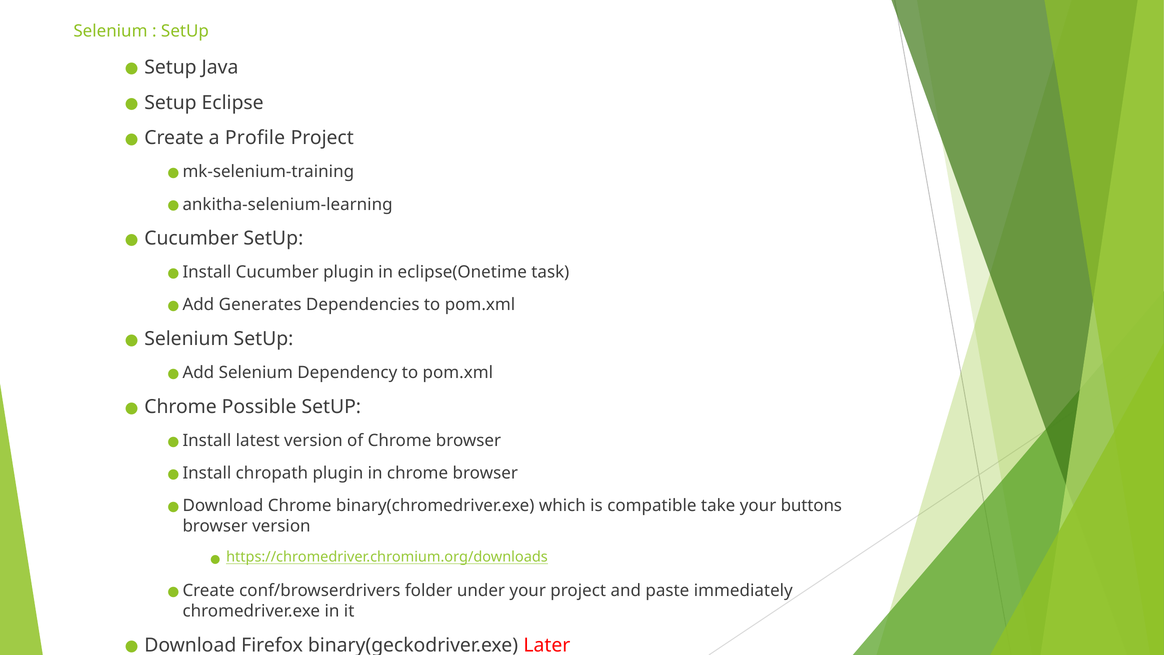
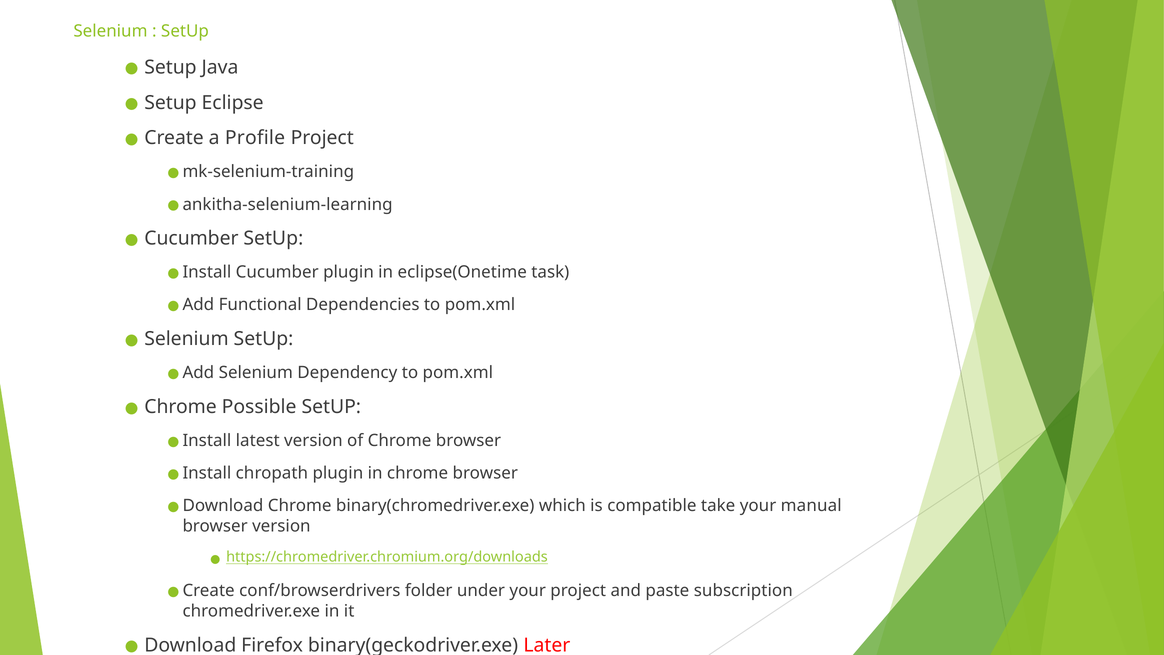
Generates: Generates -> Functional
buttons: buttons -> manual
immediately: immediately -> subscription
